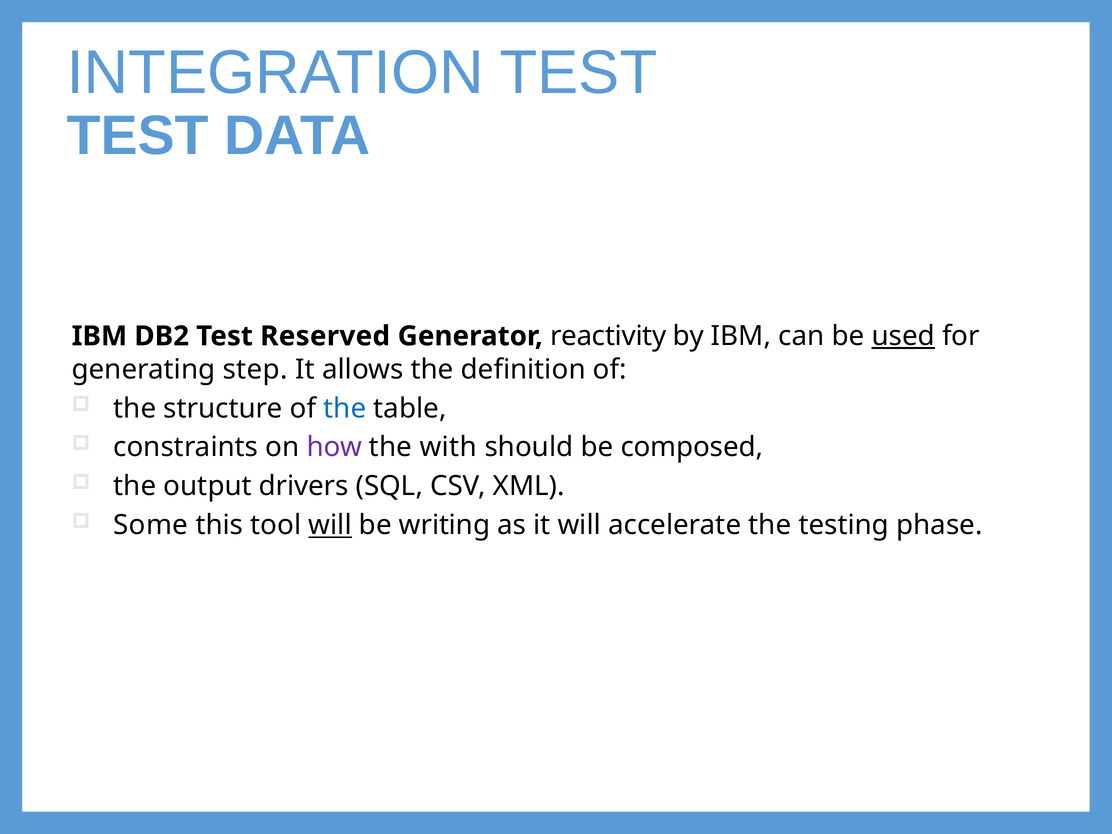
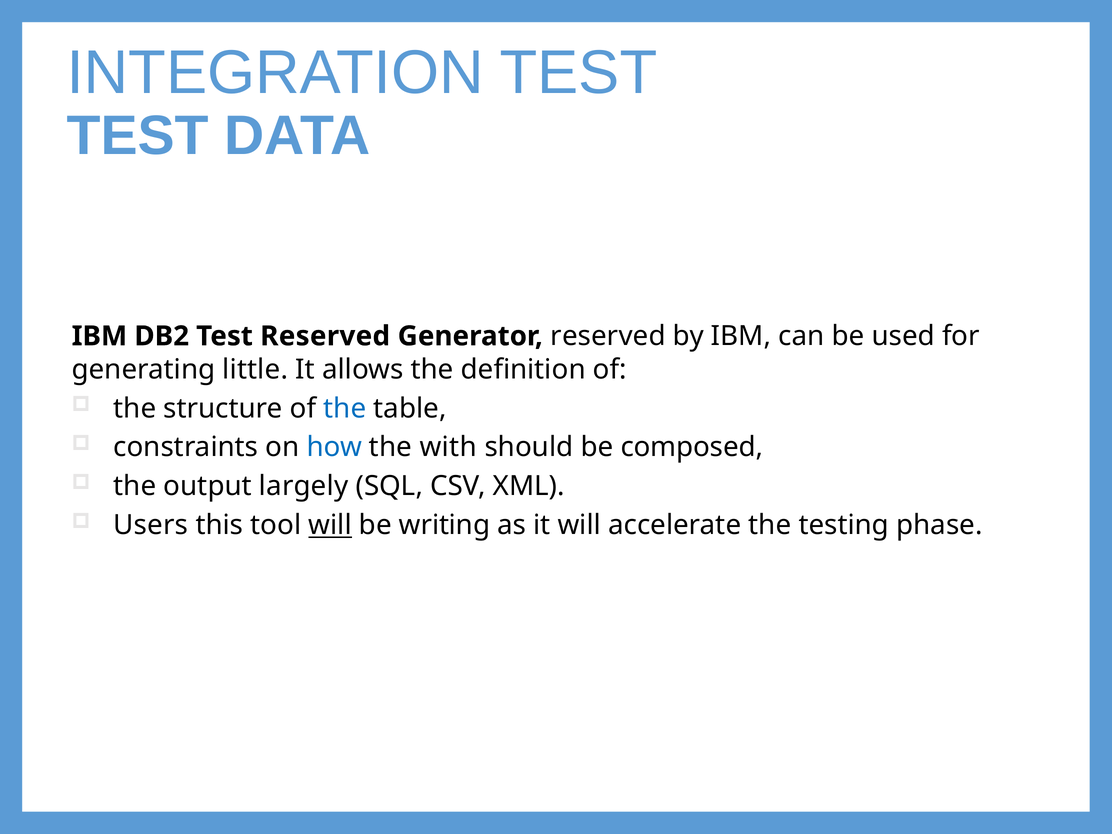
Generator reactivity: reactivity -> reserved
used underline: present -> none
step: step -> little
how colour: purple -> blue
drivers: drivers -> largely
Some: Some -> Users
